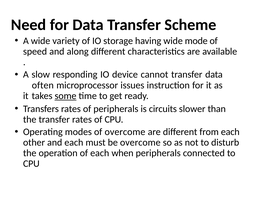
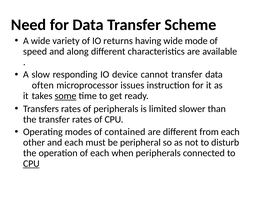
storage: storage -> returns
circuits: circuits -> limited
of overcome: overcome -> contained
be overcome: overcome -> peripheral
CPU at (31, 163) underline: none -> present
